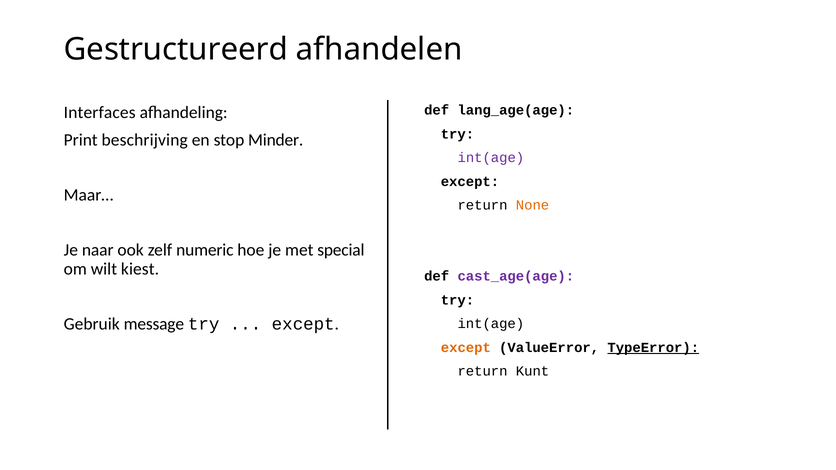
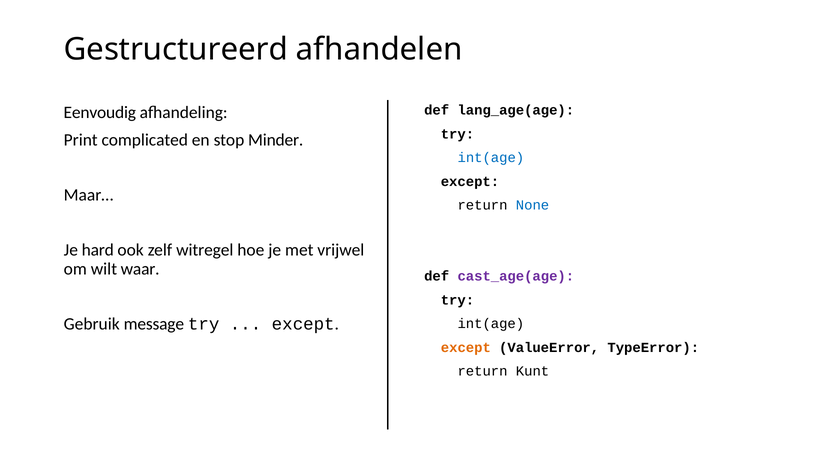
Interfaces: Interfaces -> Eenvoudig
beschrijving: beschrijving -> complicated
int(age at (491, 158) colour: purple -> blue
None colour: orange -> blue
naar: naar -> hard
numeric: numeric -> witregel
special: special -> vrijwel
kiest: kiest -> waar
TypeError underline: present -> none
